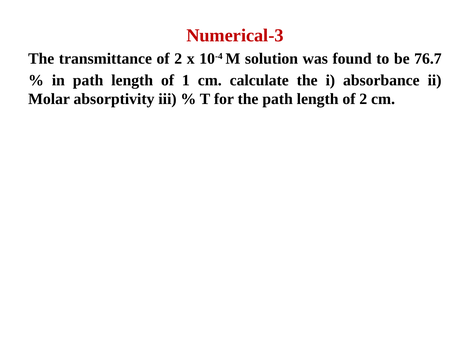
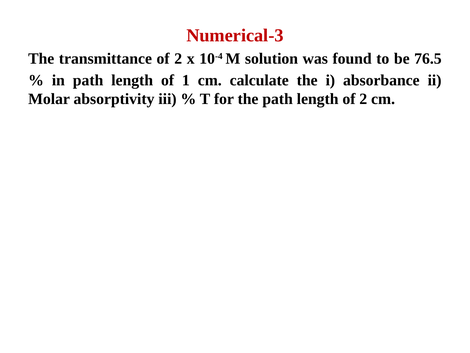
76.7: 76.7 -> 76.5
